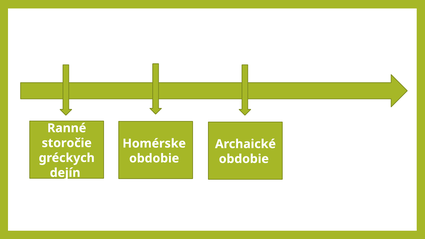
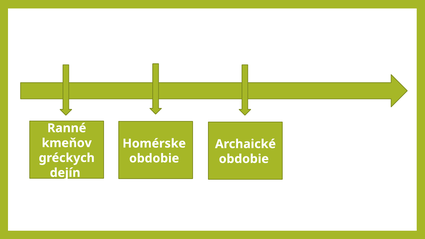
storočie: storočie -> kmeňov
